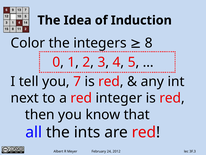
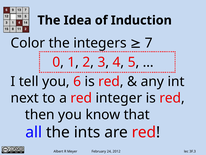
8: 8 -> 7
7: 7 -> 6
